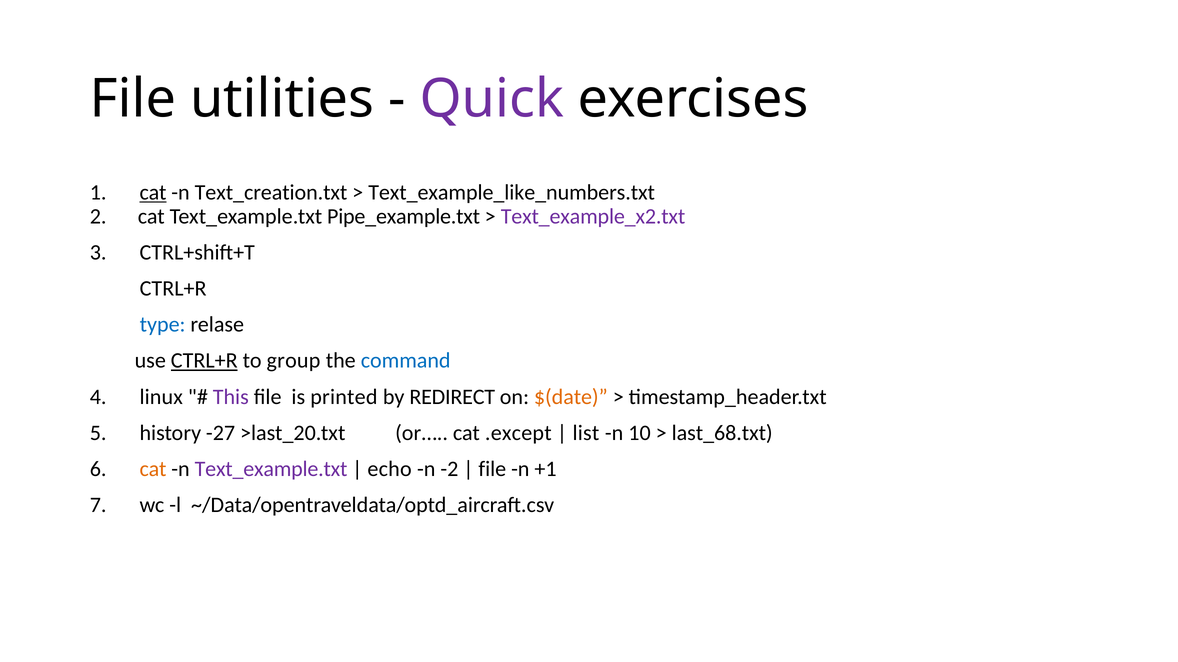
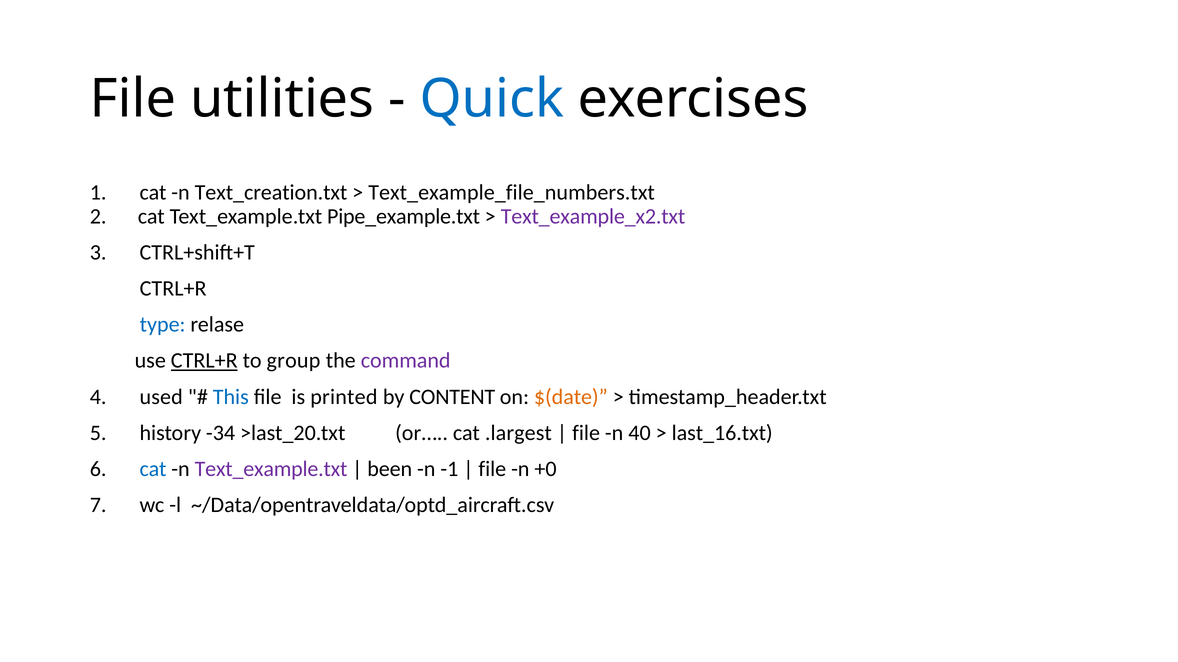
Quick colour: purple -> blue
cat at (153, 193) underline: present -> none
Text_example_like_numbers.txt: Text_example_like_numbers.txt -> Text_example_file_numbers.txt
command colour: blue -> purple
linux: linux -> used
This colour: purple -> blue
REDIRECT: REDIRECT -> CONTENT
-27: -27 -> -34
.except: .except -> .largest
list at (586, 433): list -> file
10: 10 -> 40
last_68.txt: last_68.txt -> last_16.txt
cat at (153, 469) colour: orange -> blue
echo: echo -> been
-2: -2 -> -1
+1: +1 -> +0
